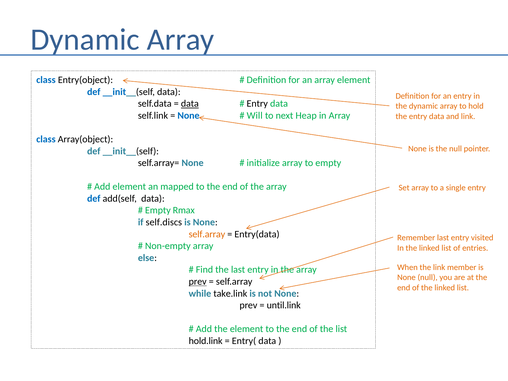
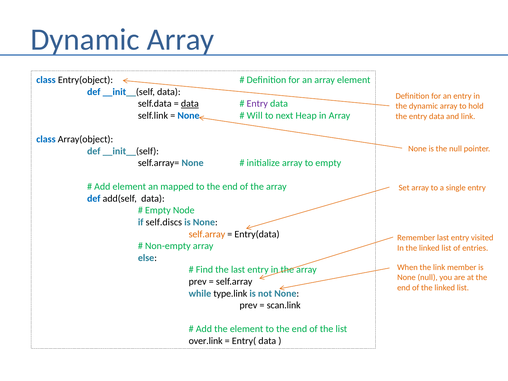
Entry at (257, 104) colour: black -> purple
Rmax: Rmax -> Node
prev at (198, 282) underline: present -> none
take.link: take.link -> type.link
until.link: until.link -> scan.link
hold.link: hold.link -> over.link
